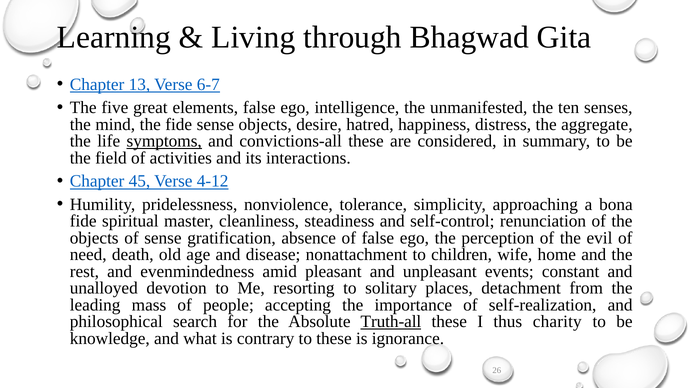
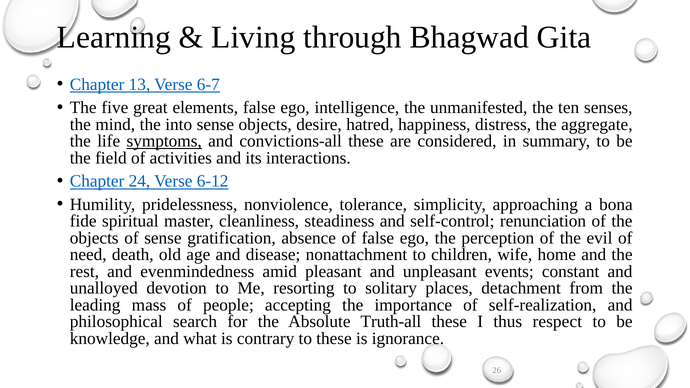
the fide: fide -> into
45: 45 -> 24
4-12: 4-12 -> 6-12
Truth-all underline: present -> none
charity: charity -> respect
